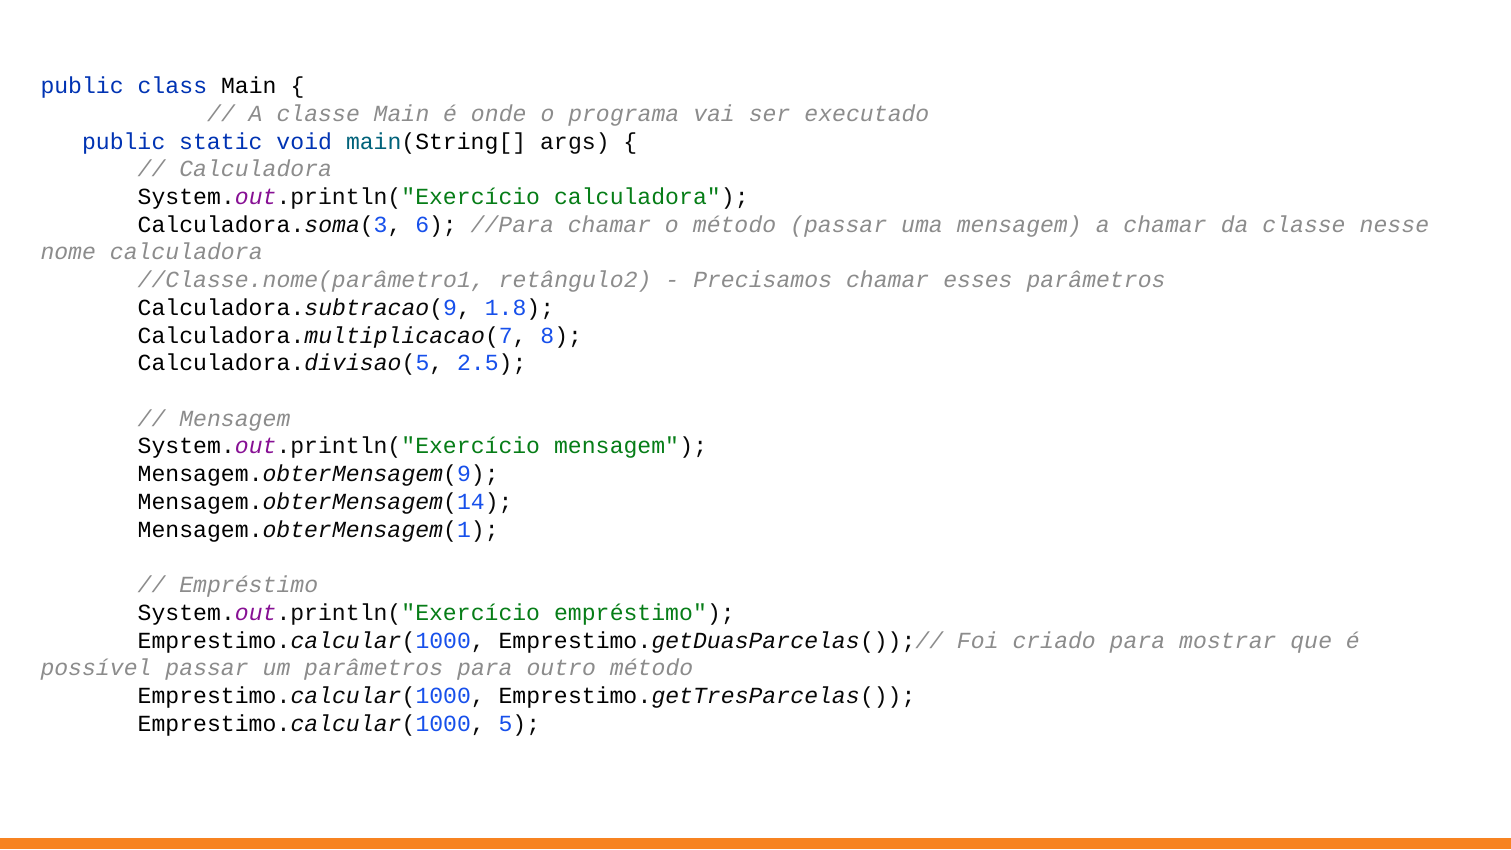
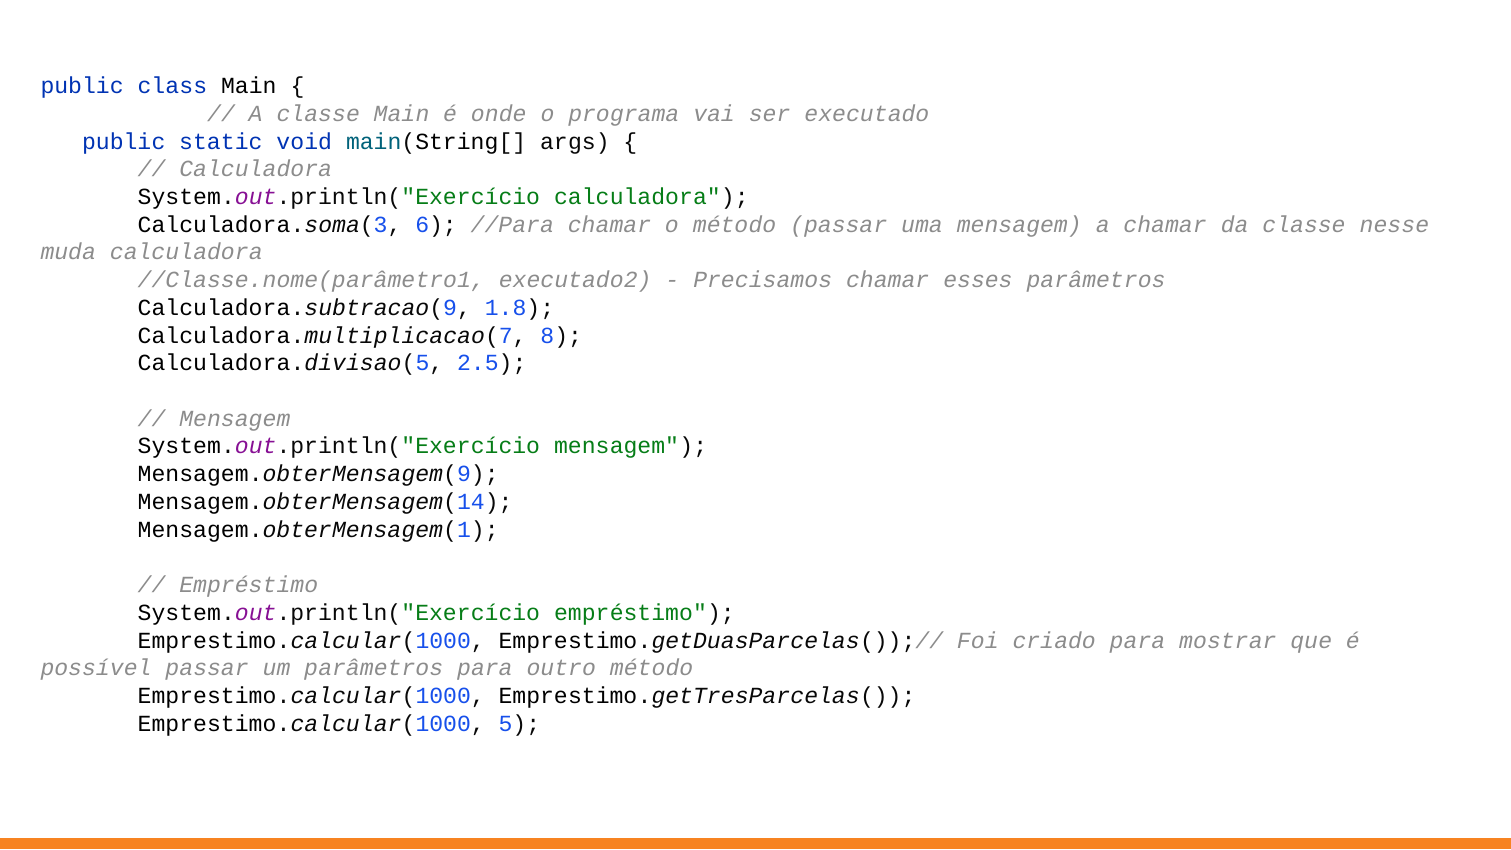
nome: nome -> muda
retângulo2: retângulo2 -> executado2
